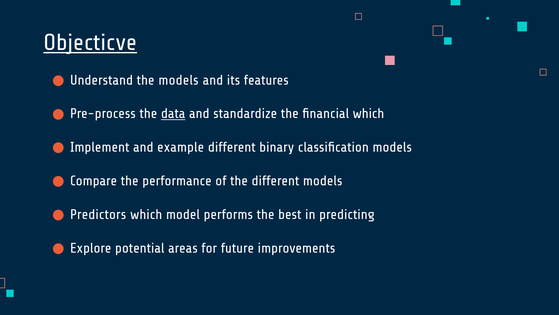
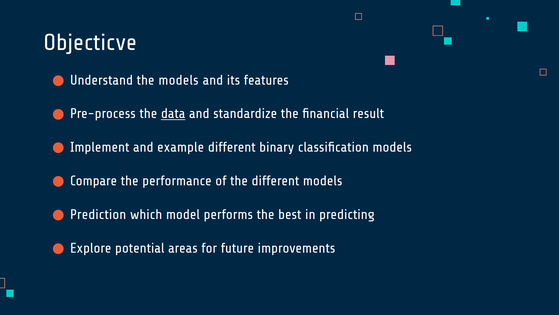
Objecticve underline: present -> none
financial which: which -> result
Predictors: Predictors -> Prediction
